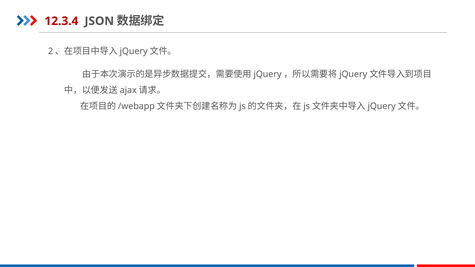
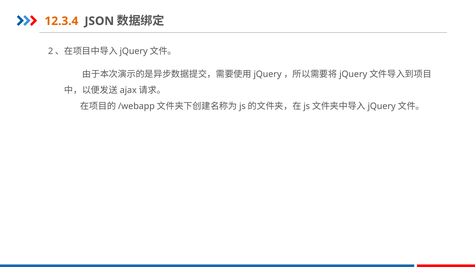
12.3.4 colour: red -> orange
